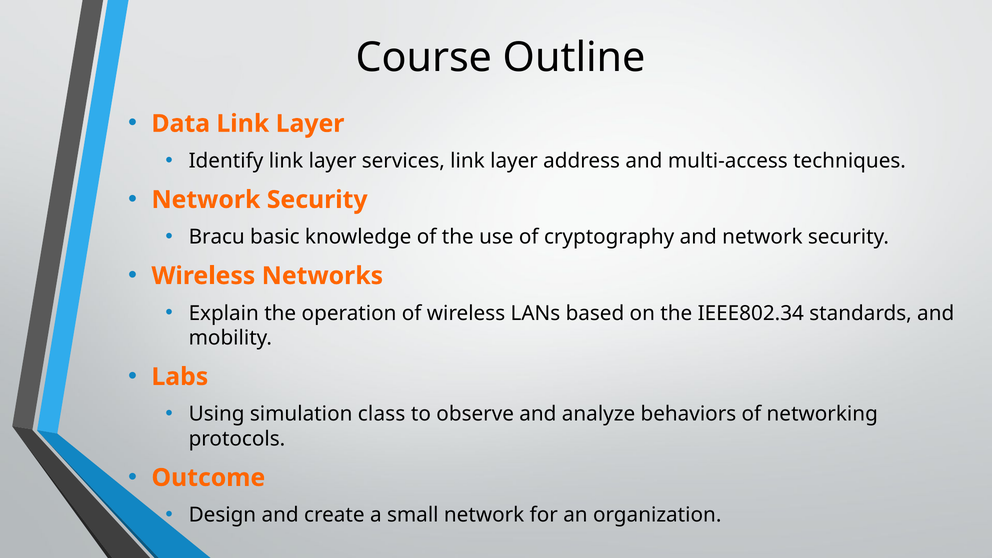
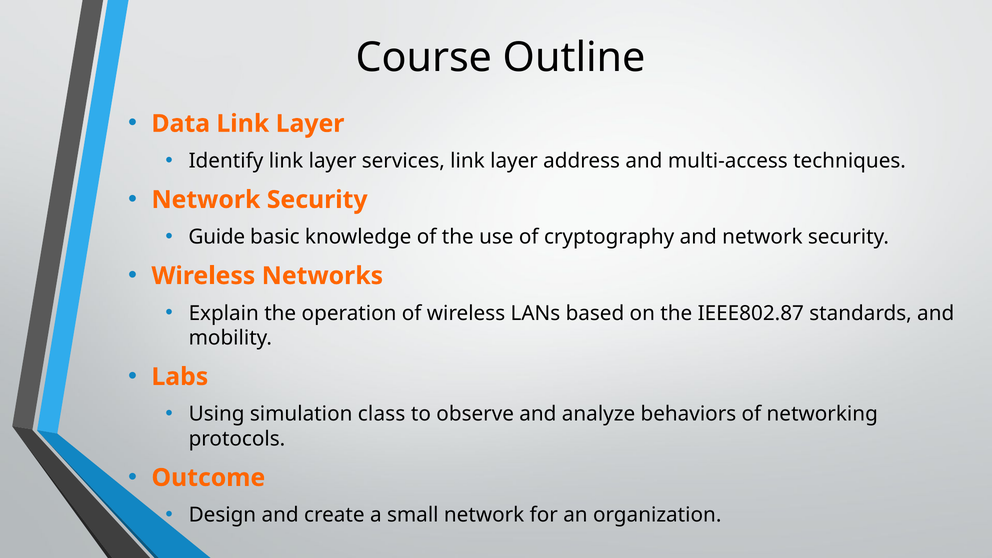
Bracu: Bracu -> Guide
IEEE802.34: IEEE802.34 -> IEEE802.87
